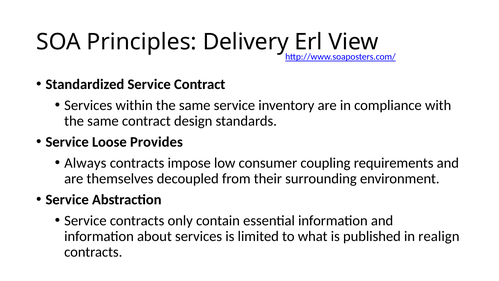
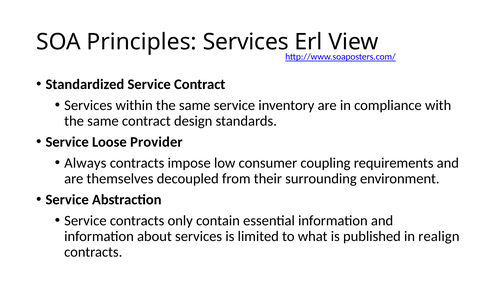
Principles Delivery: Delivery -> Services
Provides: Provides -> Provider
